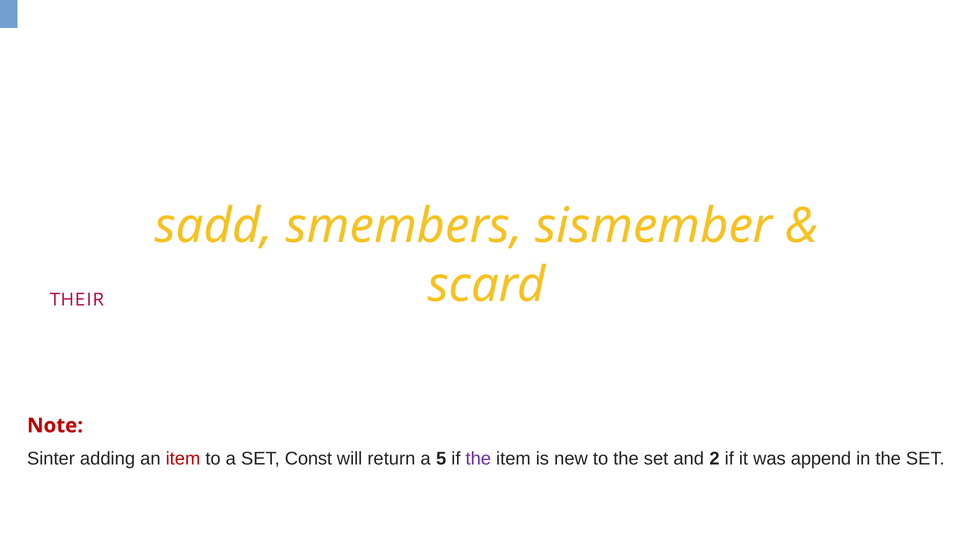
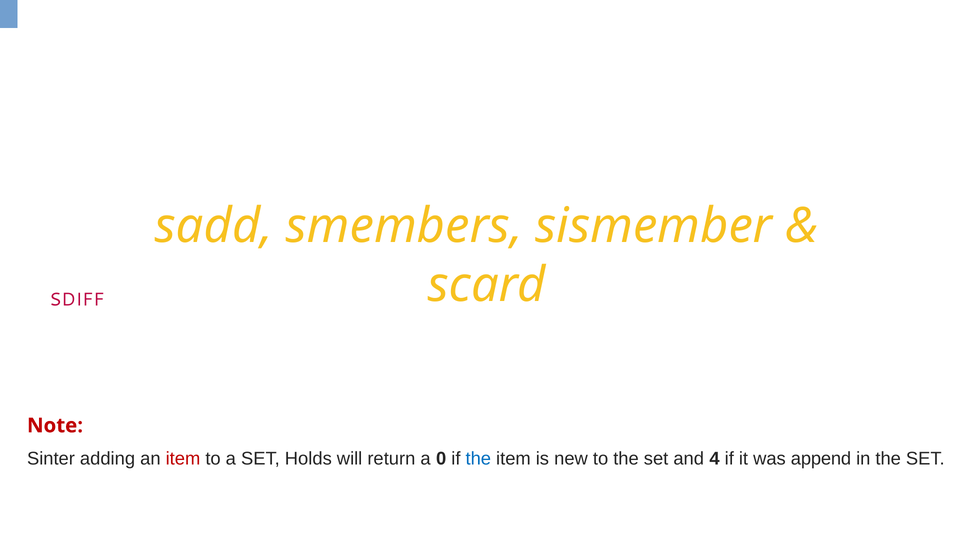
THEIR: THEIR -> SDIFF
Const: Const -> Holds
5: 5 -> 0
the at (478, 458) colour: purple -> blue
2: 2 -> 4
